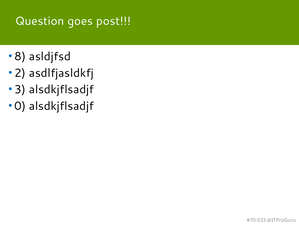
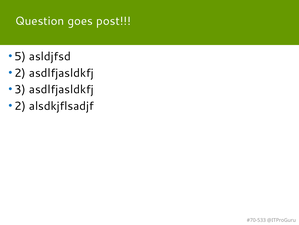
8: 8 -> 5
3 alsdkjflsadjf: alsdkjflsadjf -> asdlfjasldkfj
0 at (20, 106): 0 -> 2
